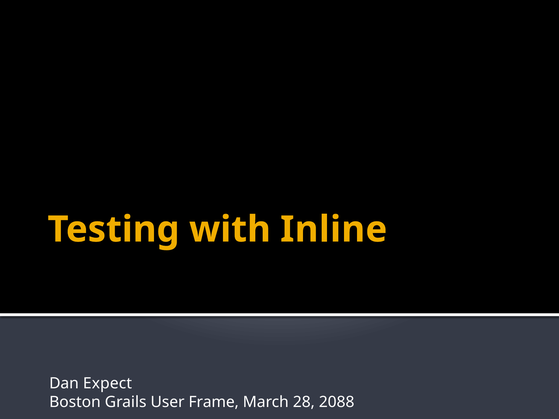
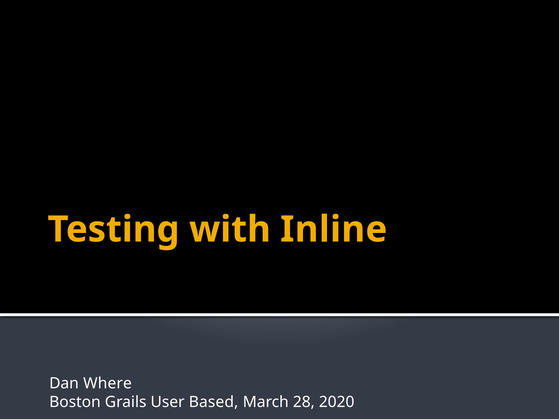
Expect: Expect -> Where
Frame: Frame -> Based
2088: 2088 -> 2020
